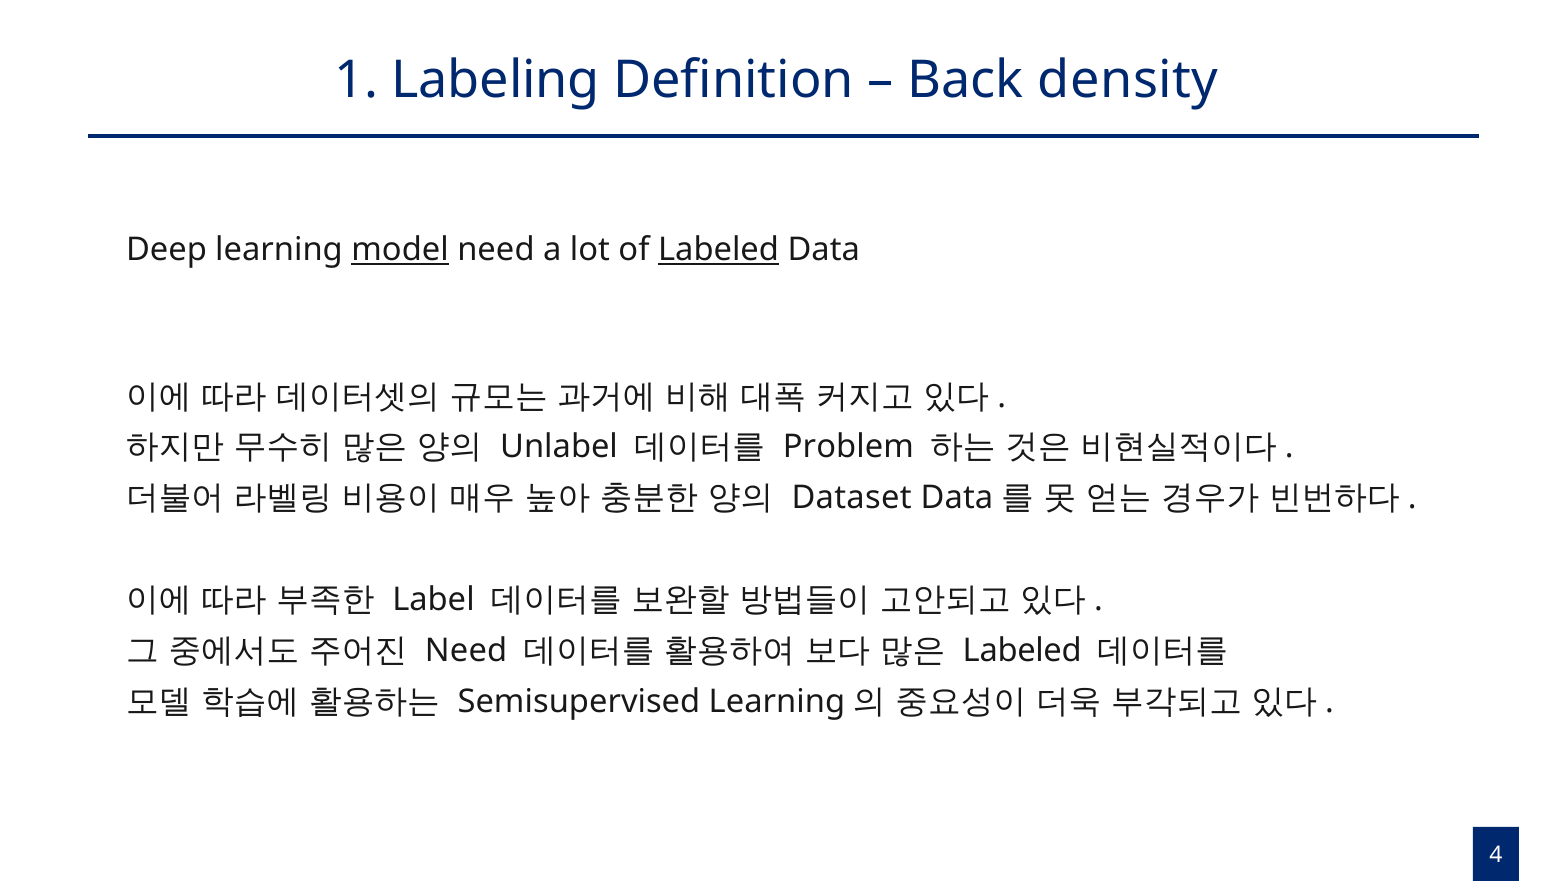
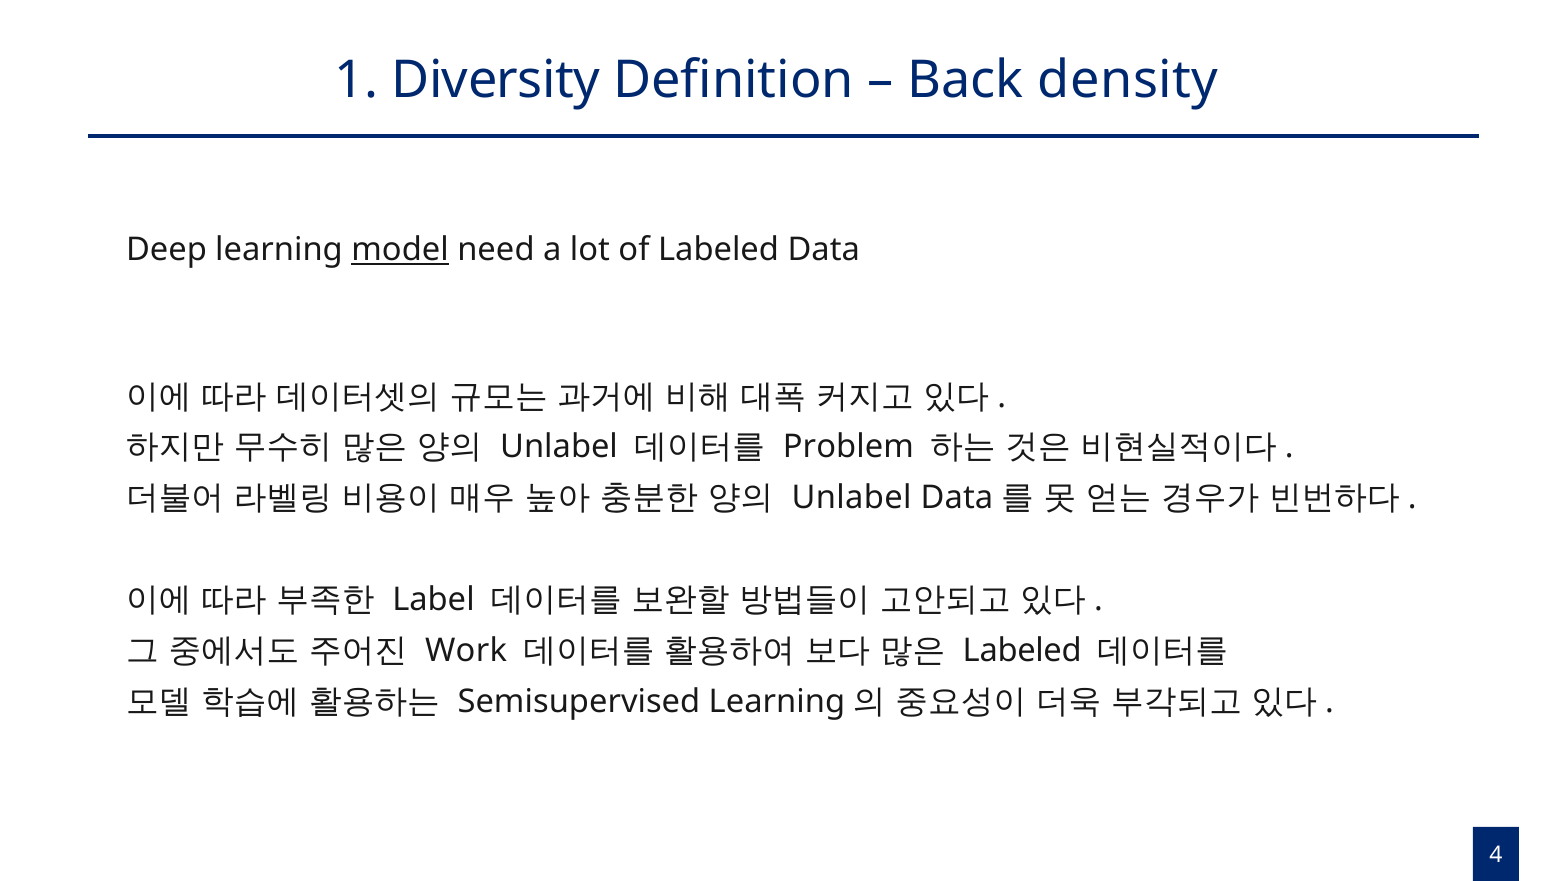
Labeling: Labeling -> Diversity
Labeled at (719, 250) underline: present -> none
Dataset at (852, 498): Dataset -> Unlabel
Need at (466, 651): Need -> Work
